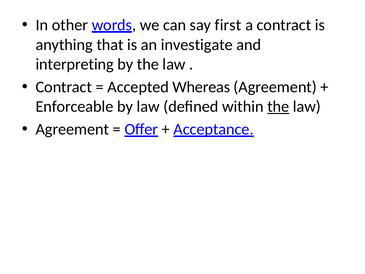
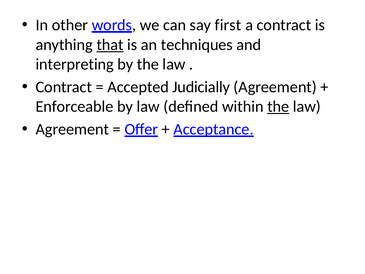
that underline: none -> present
investigate: investigate -> techniques
Whereas: Whereas -> Judicially
